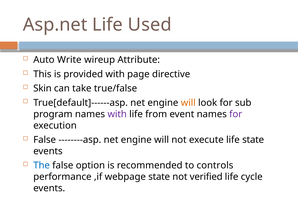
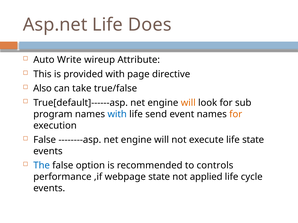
Used: Used -> Does
Skin: Skin -> Also
with at (117, 114) colour: purple -> blue
from: from -> send
for at (236, 114) colour: purple -> orange
verified: verified -> applied
